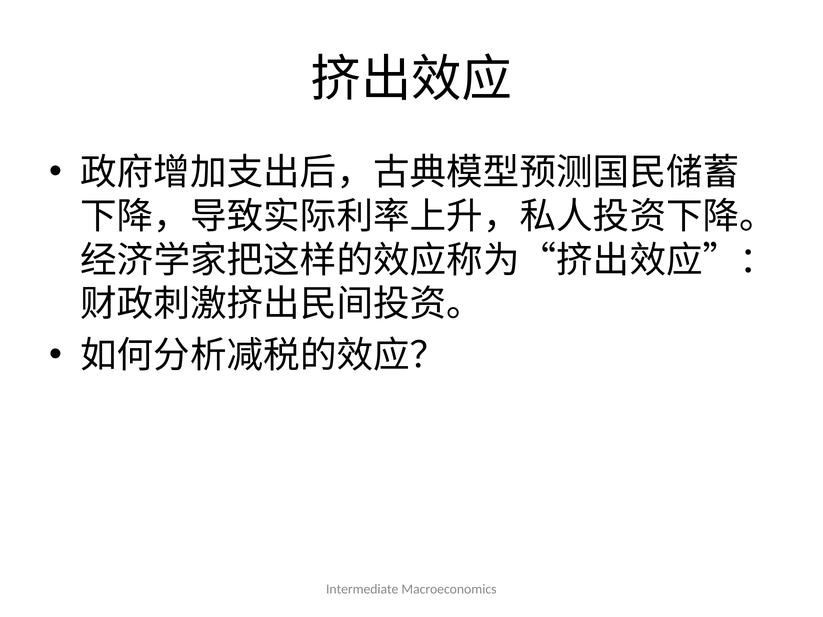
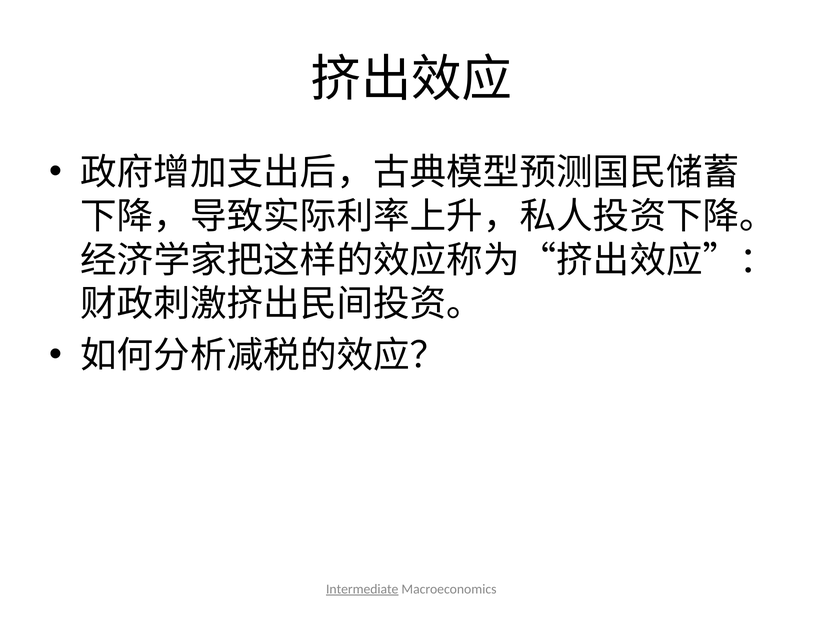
Intermediate underline: none -> present
